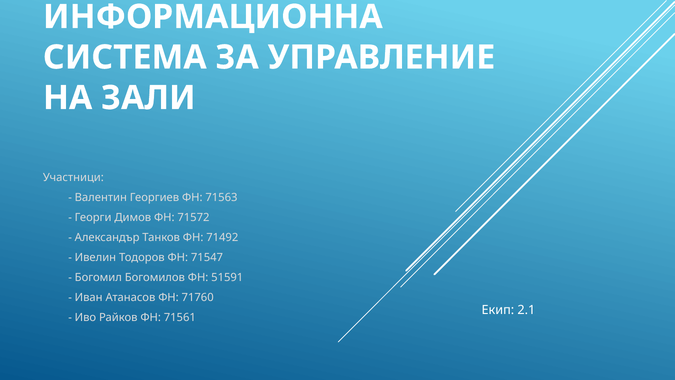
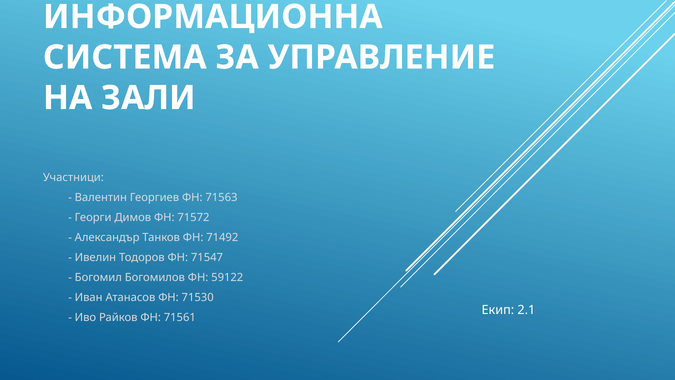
51591: 51591 -> 59122
71760: 71760 -> 71530
